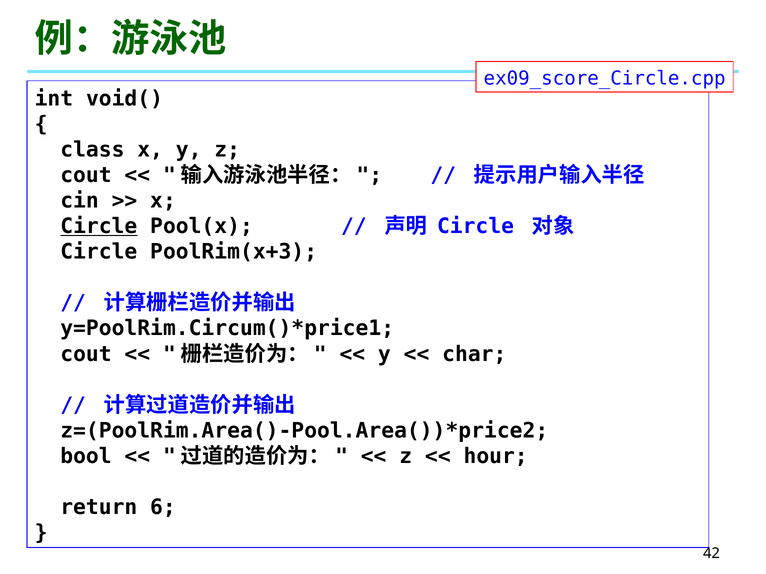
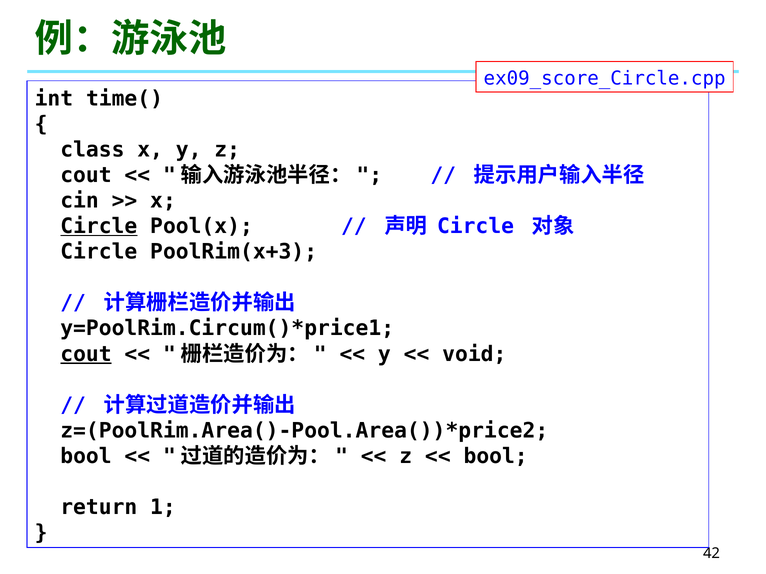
void(: void( -> time(
cout at (86, 354) underline: none -> present
char: char -> void
hour at (496, 456): hour -> bool
6: 6 -> 1
